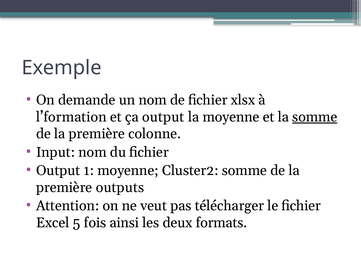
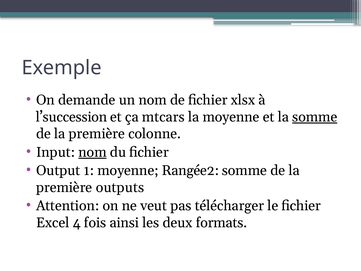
l’formation: l’formation -> l’succession
ça output: output -> mtcars
nom at (93, 152) underline: none -> present
Cluster2: Cluster2 -> Rangée2
5: 5 -> 4
